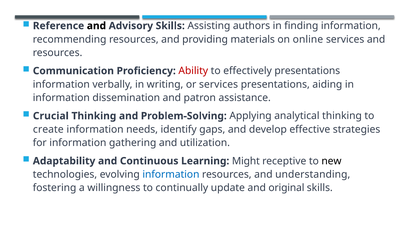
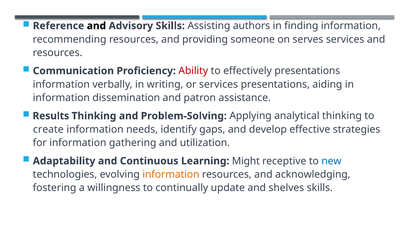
materials: materials -> someone
online: online -> serves
Crucial: Crucial -> Results
new colour: black -> blue
information at (171, 175) colour: blue -> orange
understanding: understanding -> acknowledging
original: original -> shelves
